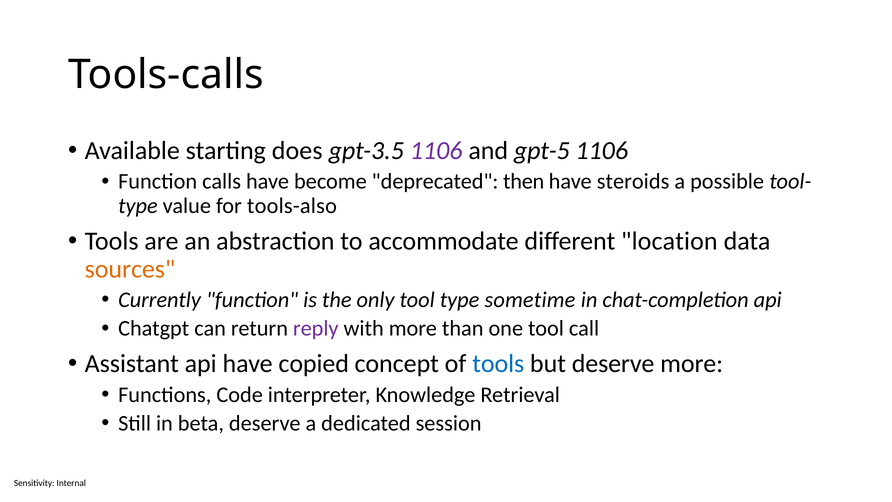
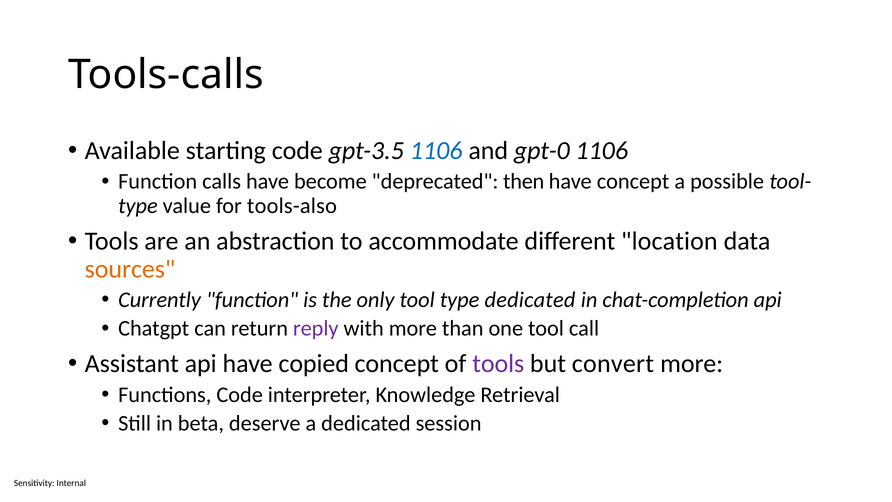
starting does: does -> code
1106 at (436, 151) colour: purple -> blue
gpt-5: gpt-5 -> gpt-0
have steroids: steroids -> concept
type sometime: sometime -> dedicated
tools at (498, 364) colour: blue -> purple
but deserve: deserve -> convert
